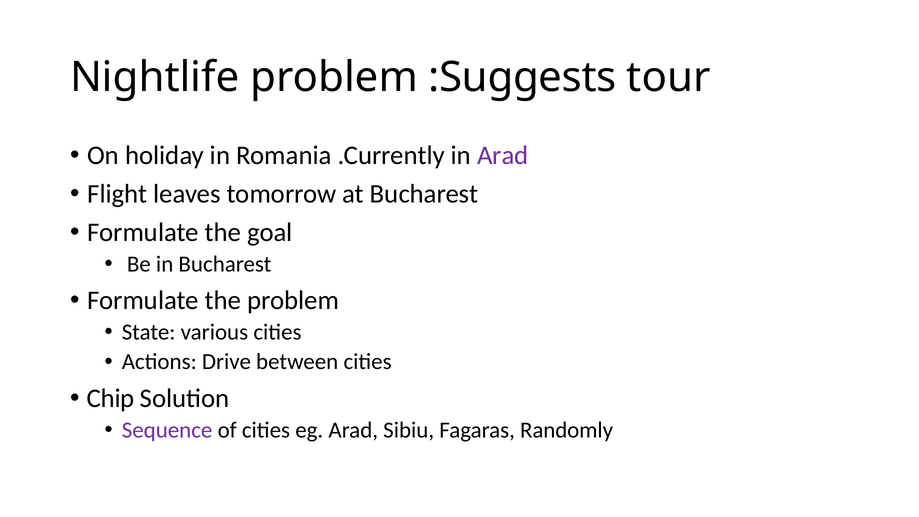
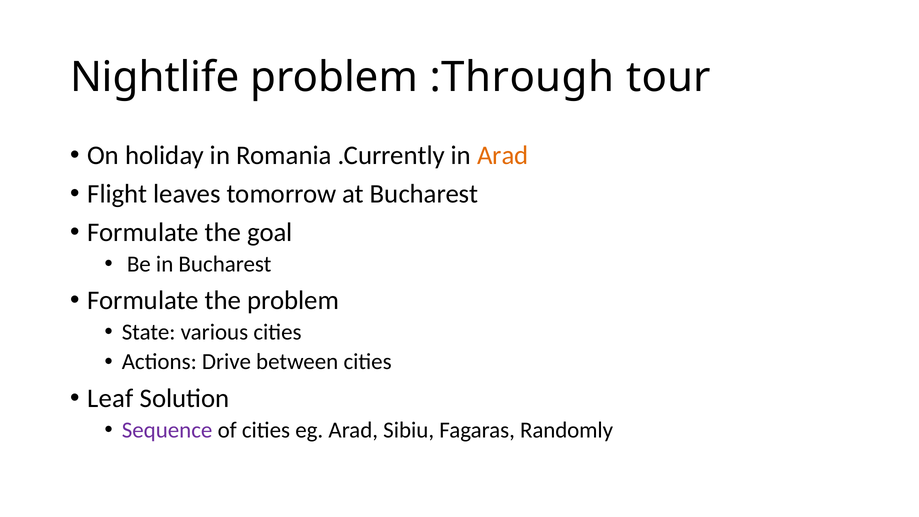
:Suggests: :Suggests -> :Through
Arad at (503, 155) colour: purple -> orange
Chip: Chip -> Leaf
